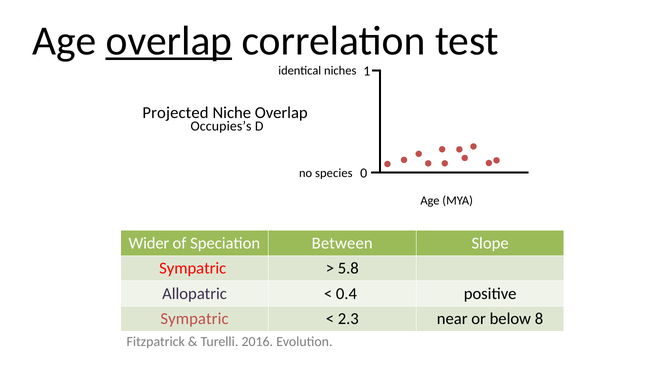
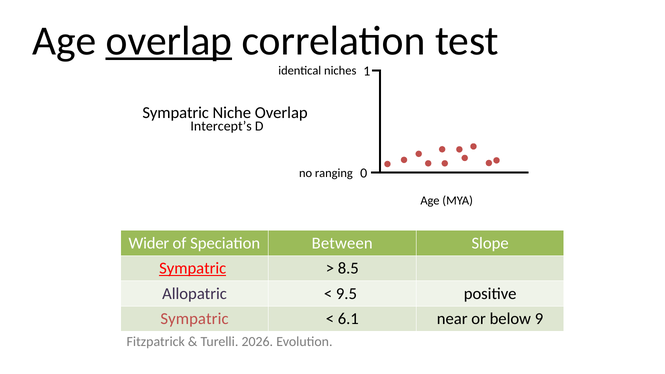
Projected at (175, 113): Projected -> Sympatric
Occupies’s: Occupies’s -> Intercept’s
species: species -> ranging
Sympatric at (193, 268) underline: none -> present
5.8: 5.8 -> 8.5
0.4: 0.4 -> 9.5
2.3: 2.3 -> 6.1
8: 8 -> 9
2016: 2016 -> 2026
